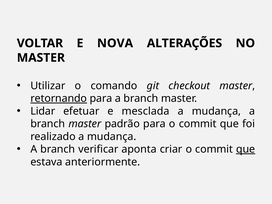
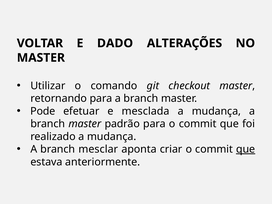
NOVA: NOVA -> DADO
retornando underline: present -> none
Lidar: Lidar -> Pode
verificar: verificar -> mesclar
